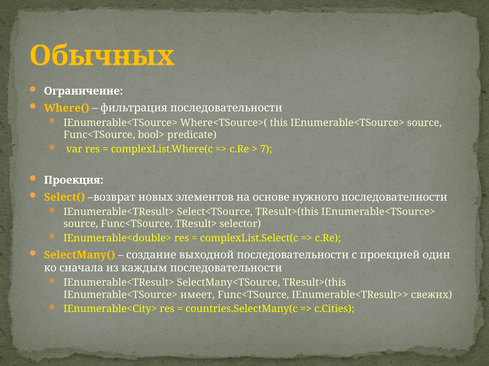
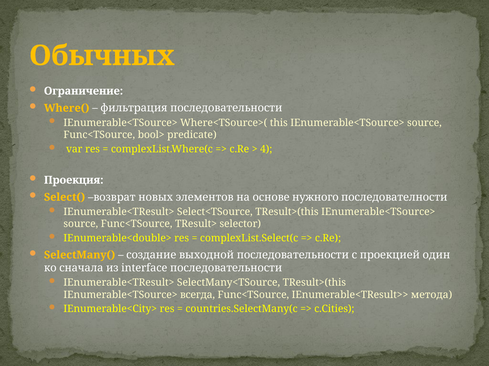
7: 7 -> 4
каждым: каждым -> interface
имеет: имеет -> всегда
свежих: свежих -> метода
